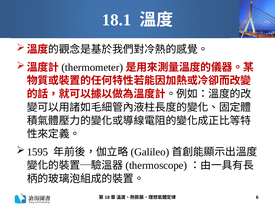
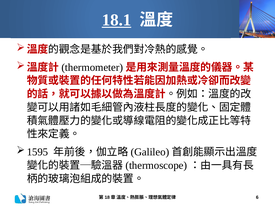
18.1 underline: none -> present
